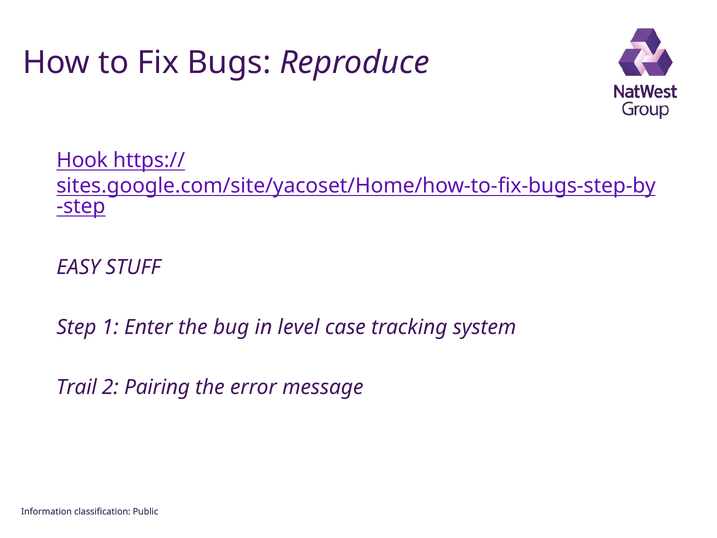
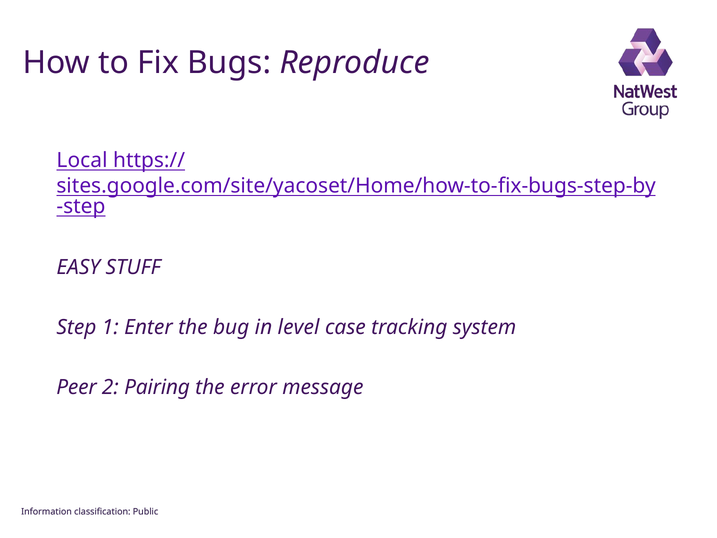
Hook: Hook -> Local
Trail: Trail -> Peer
